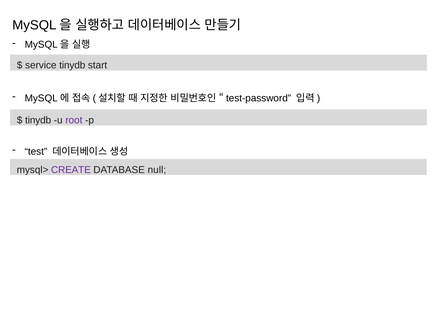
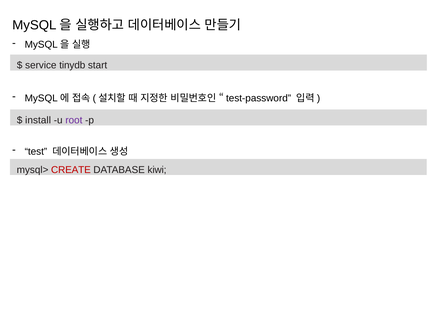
tinydb at (38, 121): tinydb -> install
CREATE colour: purple -> red
null: null -> kiwi
